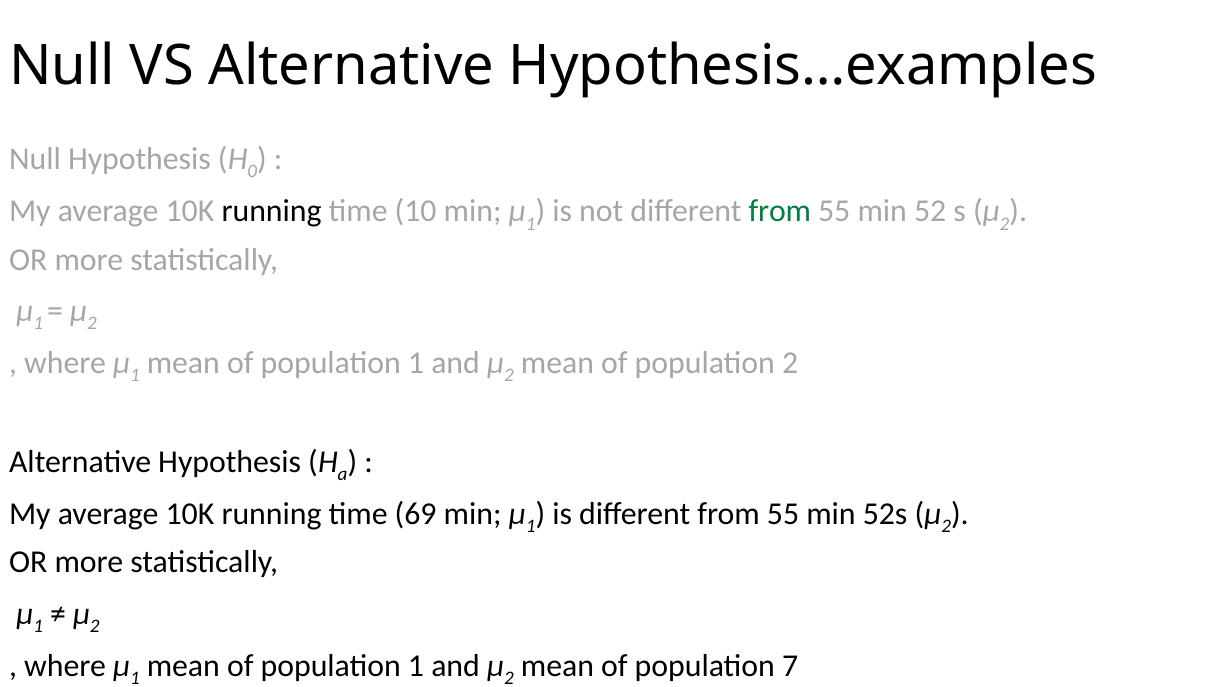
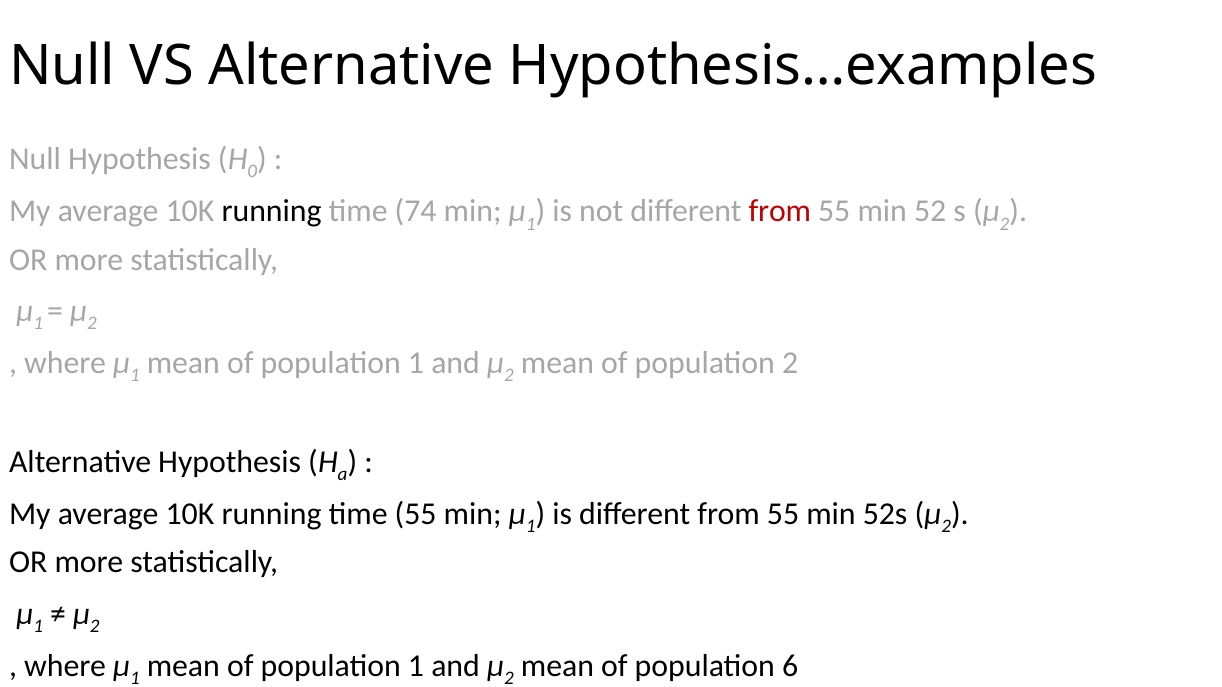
10: 10 -> 74
from at (780, 212) colour: green -> red
time 69: 69 -> 55
7: 7 -> 6
